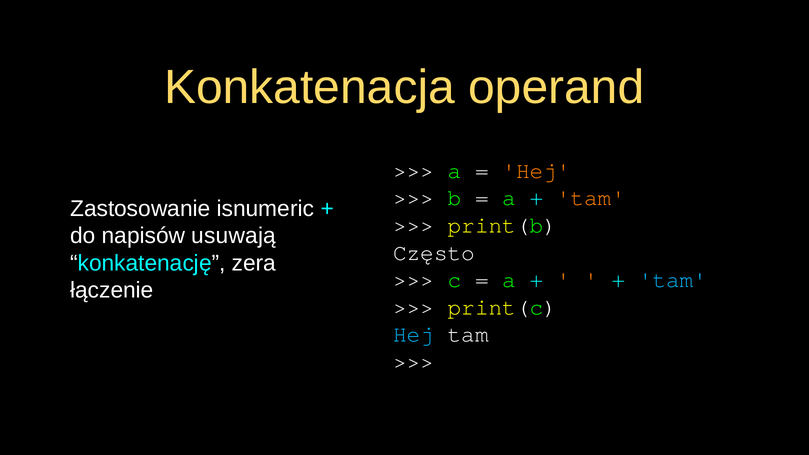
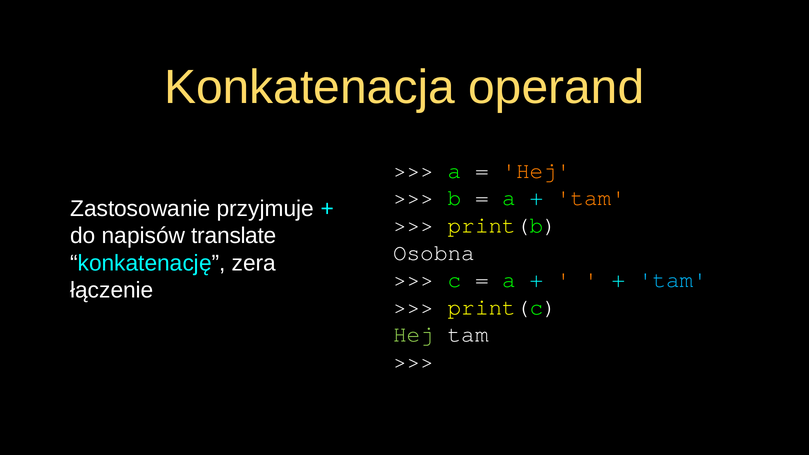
isnumeric: isnumeric -> przyjmuje
usuwają: usuwają -> translate
Często: Często -> Osobna
Hej at (414, 334) colour: light blue -> light green
